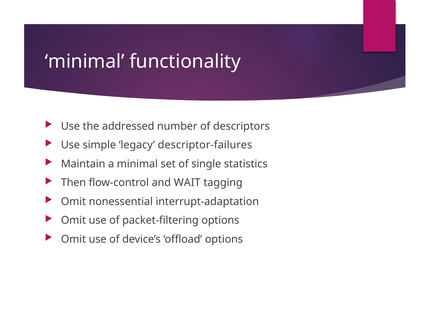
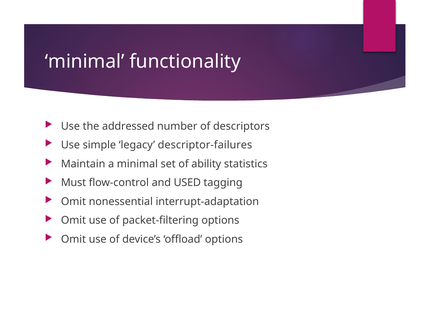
single: single -> ability
Then: Then -> Must
WAIT: WAIT -> USED
